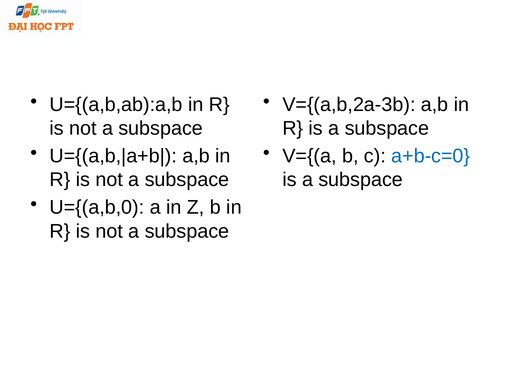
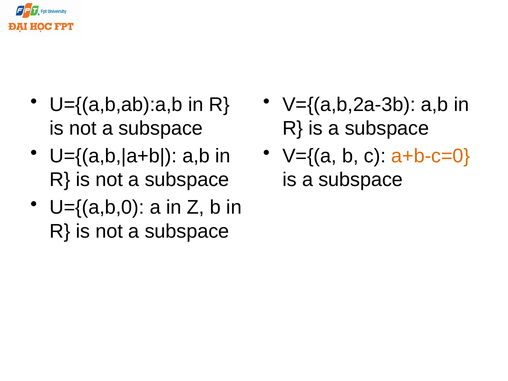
a+b-c=0 colour: blue -> orange
